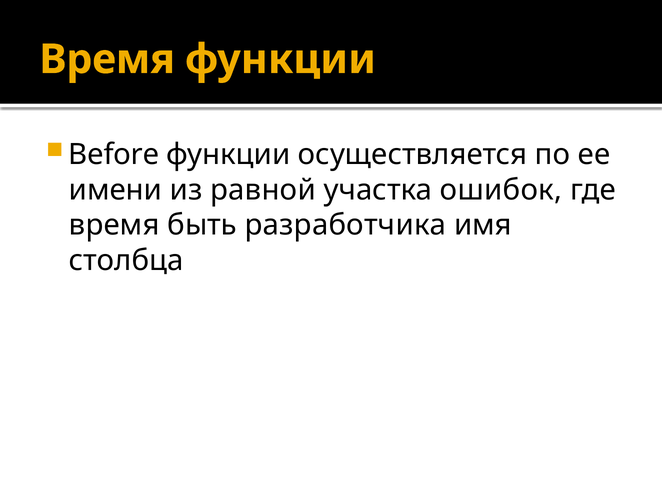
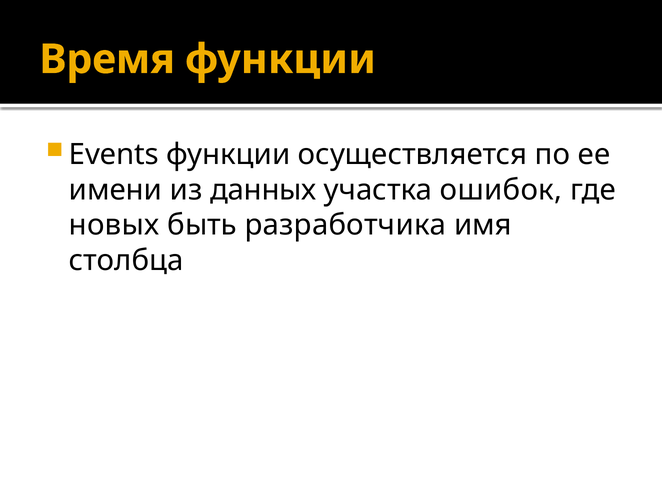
Before: Before -> Events
равной: равной -> данных
время at (114, 225): время -> новых
